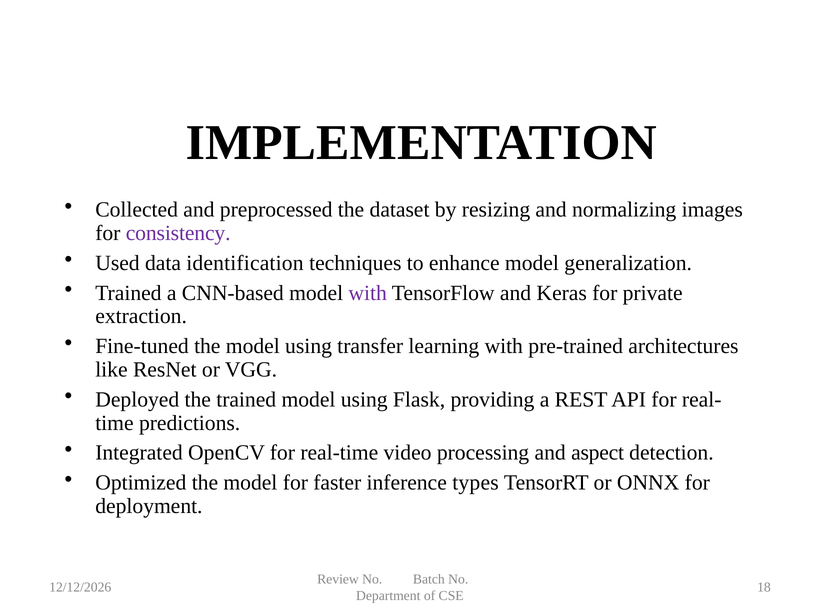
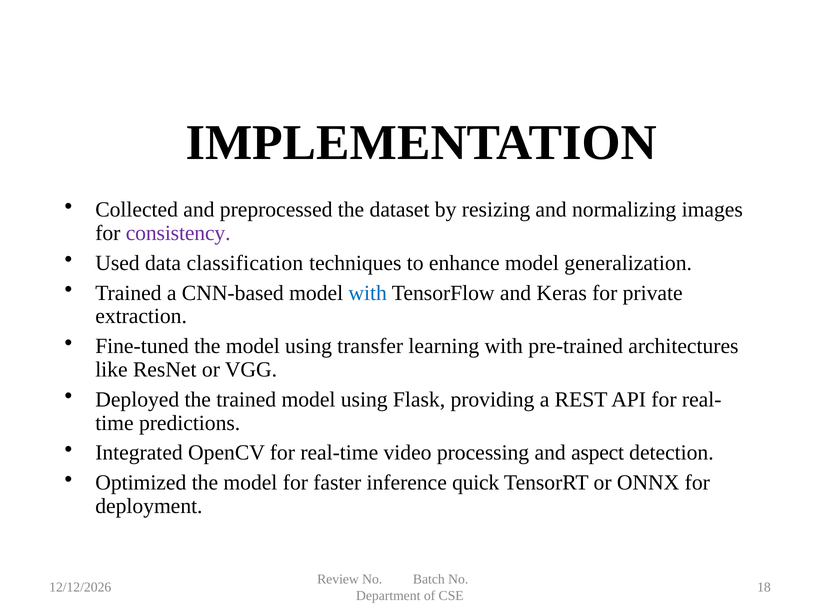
identification: identification -> classification
with at (368, 293) colour: purple -> blue
types: types -> quick
